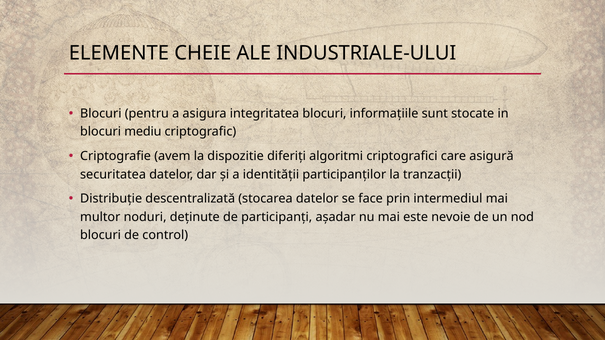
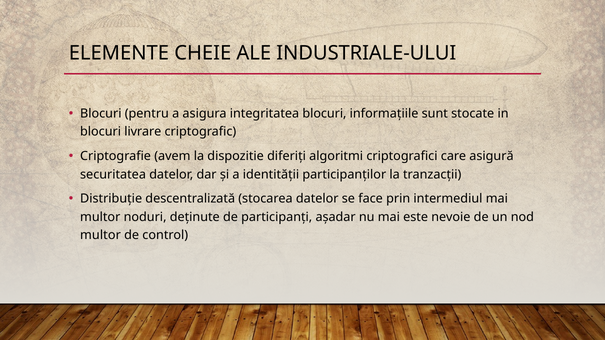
mediu: mediu -> livrare
blocuri at (101, 235): blocuri -> multor
